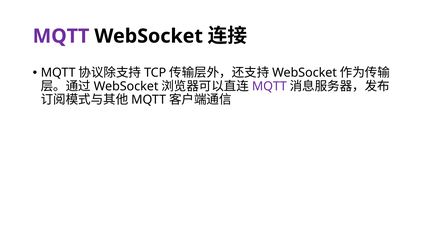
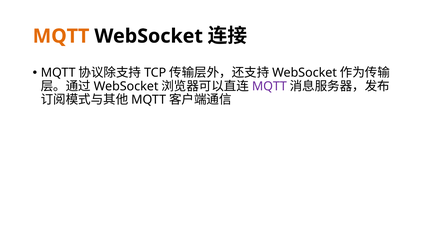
MQTT at (61, 36) colour: purple -> orange
